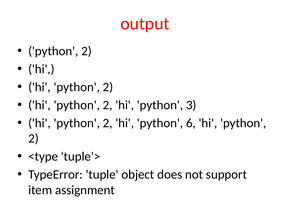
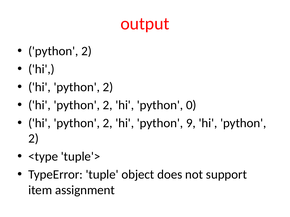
3: 3 -> 0
6: 6 -> 9
